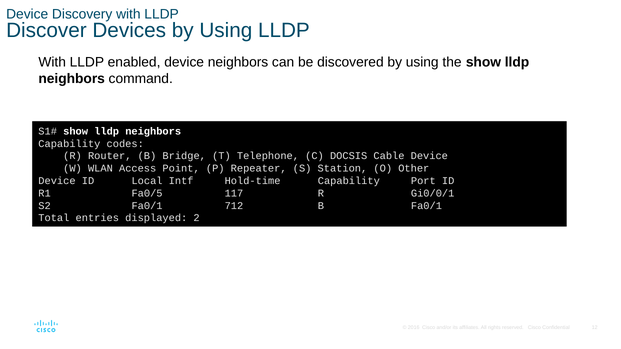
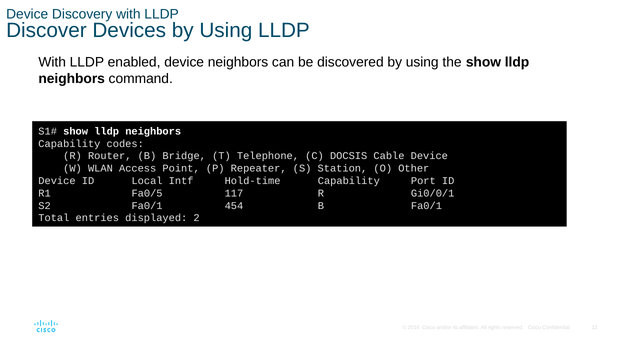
712: 712 -> 454
